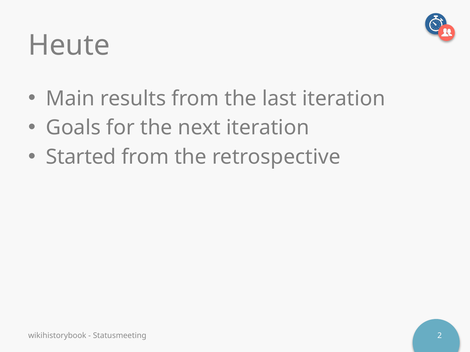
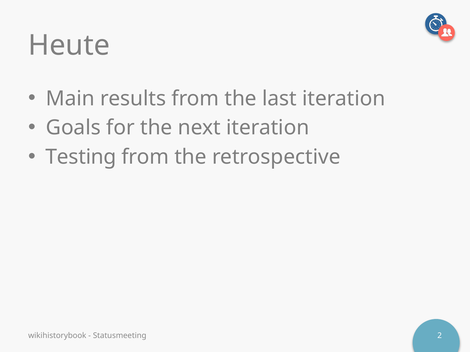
Started: Started -> Testing
